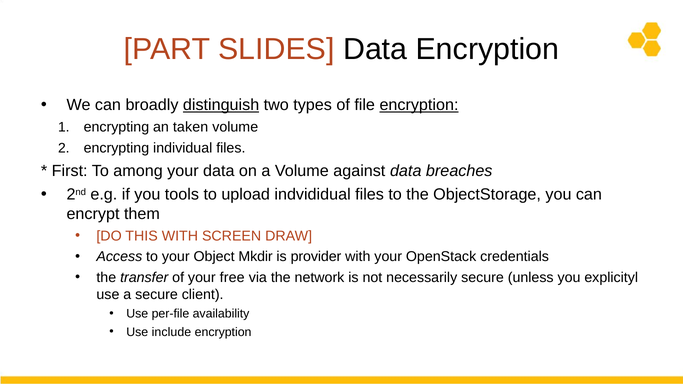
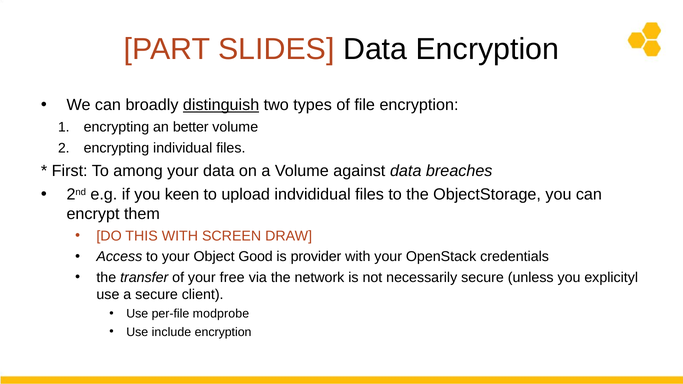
encryption at (419, 105) underline: present -> none
taken: taken -> better
tools: tools -> keen
Mkdir: Mkdir -> Good
availability: availability -> modprobe
